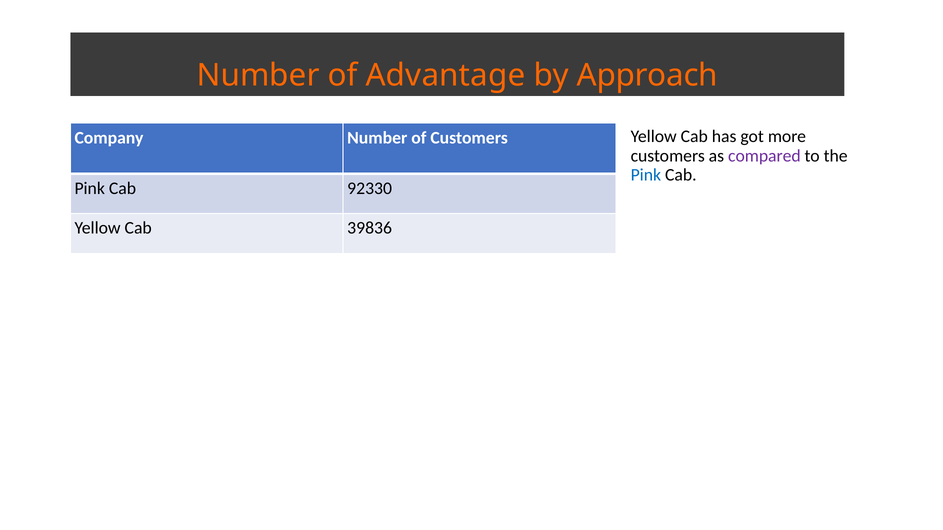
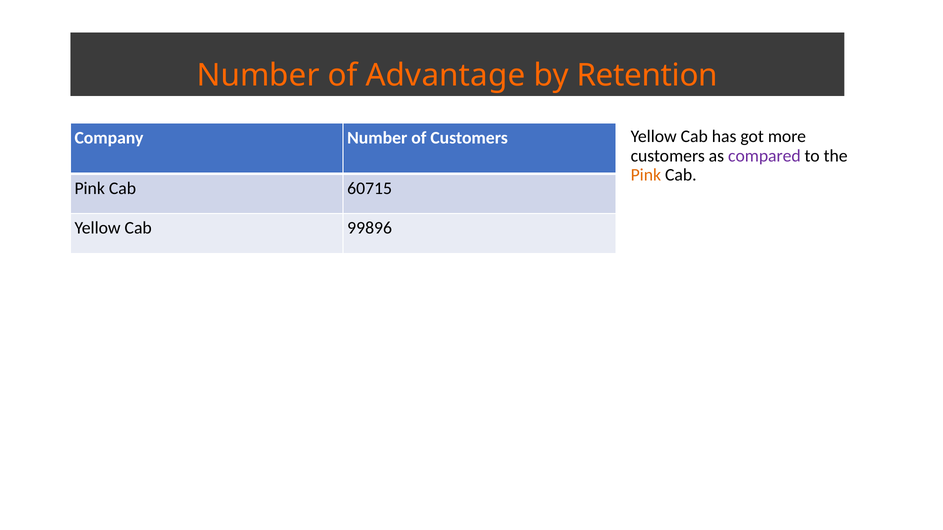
Approach: Approach -> Retention
Pink at (646, 175) colour: blue -> orange
92330: 92330 -> 60715
39836: 39836 -> 99896
